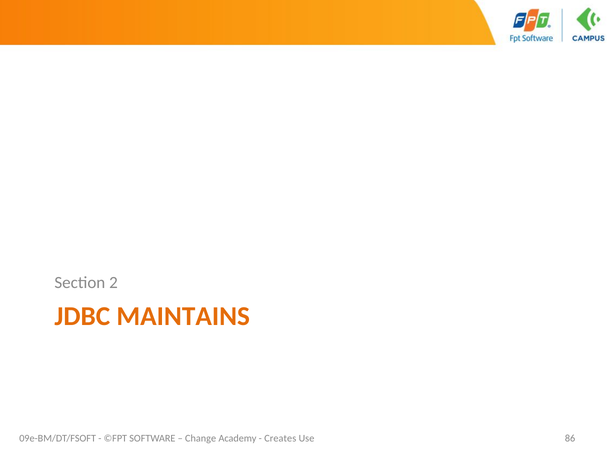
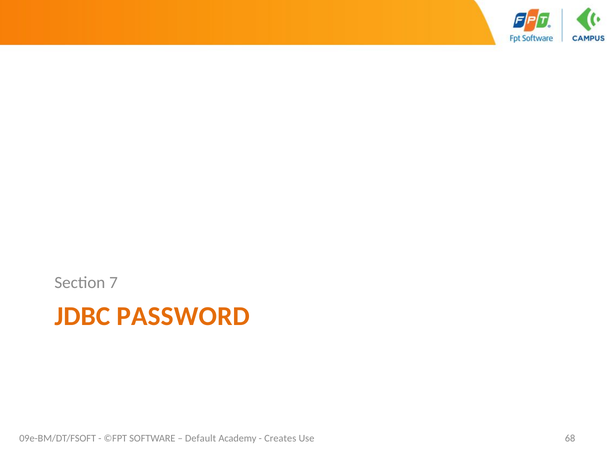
2: 2 -> 7
MAINTAINS: MAINTAINS -> PASSWORD
Change: Change -> Default
86: 86 -> 68
